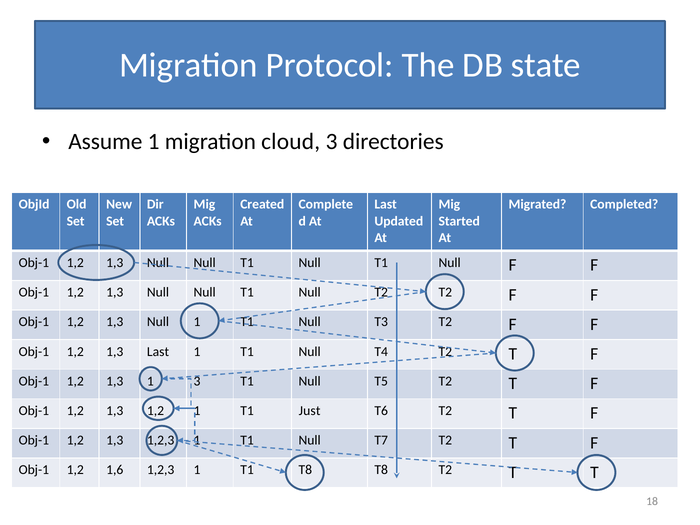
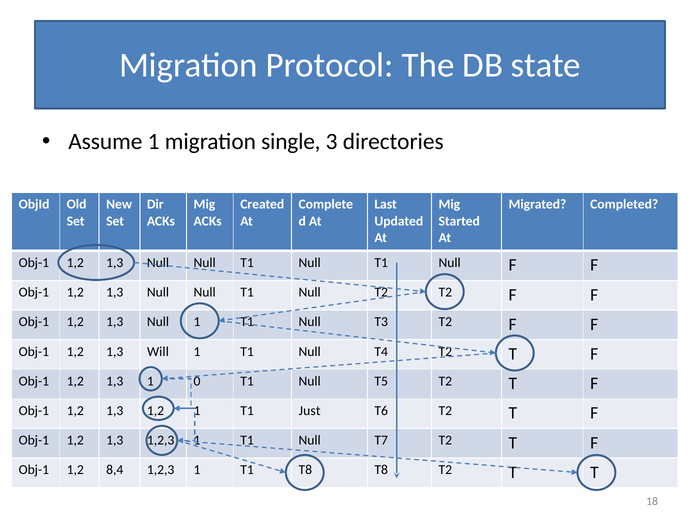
cloud: cloud -> single
1,3 Last: Last -> Will
1 3: 3 -> 0
1,6: 1,6 -> 8,4
